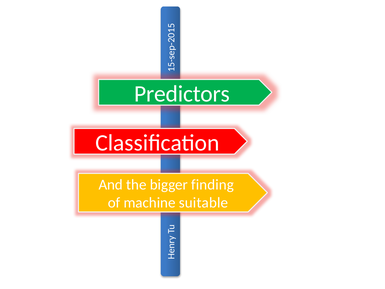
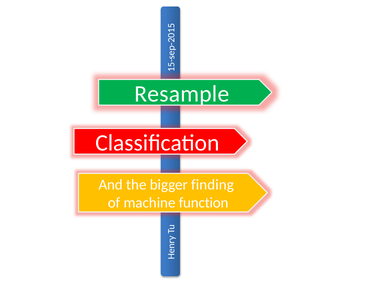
Predictors: Predictors -> Resample
suitable: suitable -> function
